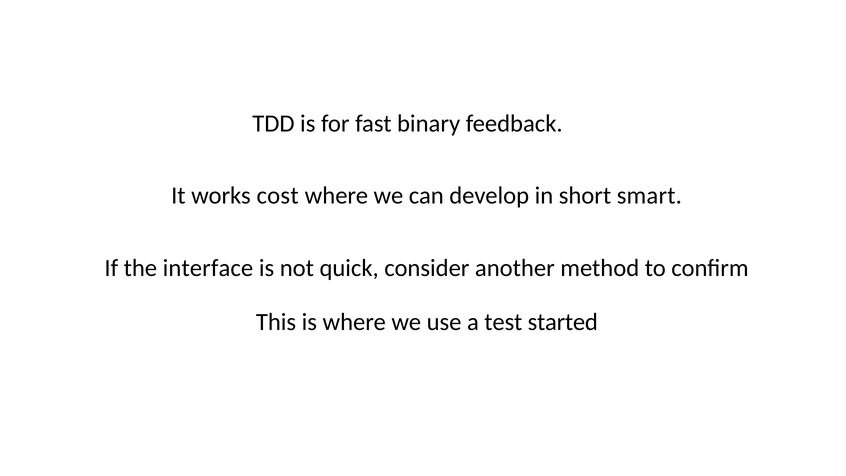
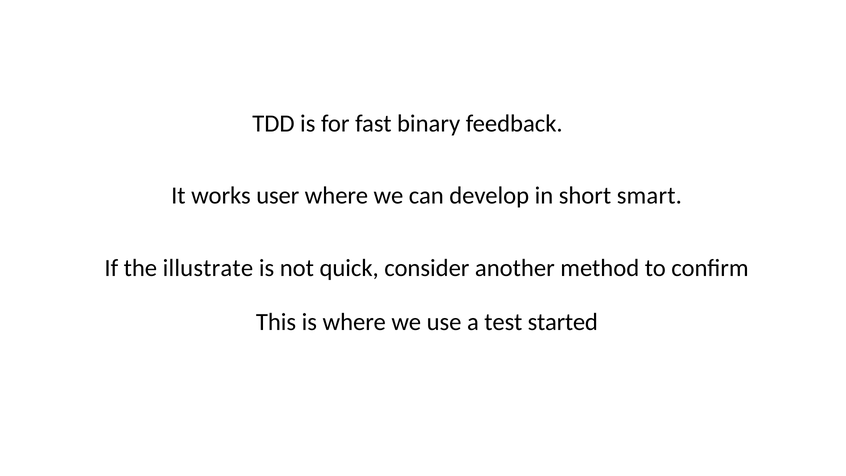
cost: cost -> user
interface: interface -> illustrate
